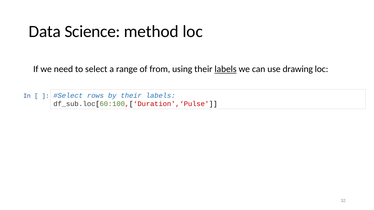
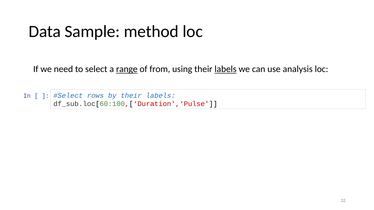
Science: Science -> Sample
range underline: none -> present
drawing: drawing -> analysis
